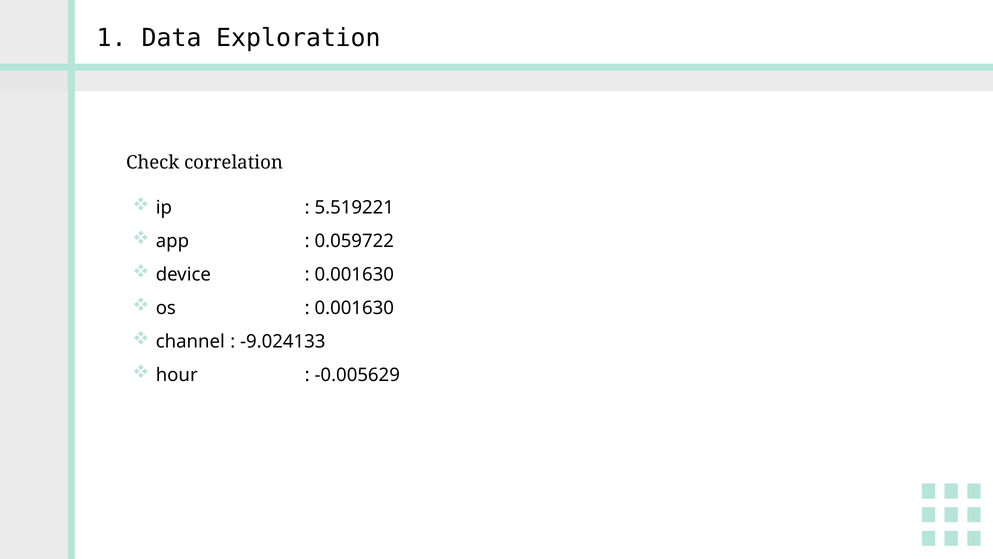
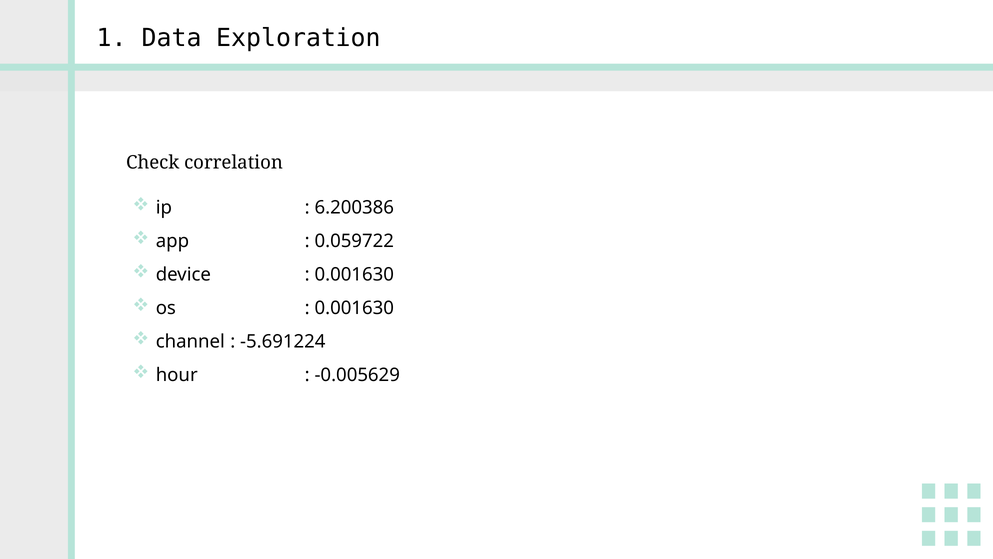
5.519221: 5.519221 -> 6.200386
-9.024133: -9.024133 -> -5.691224
